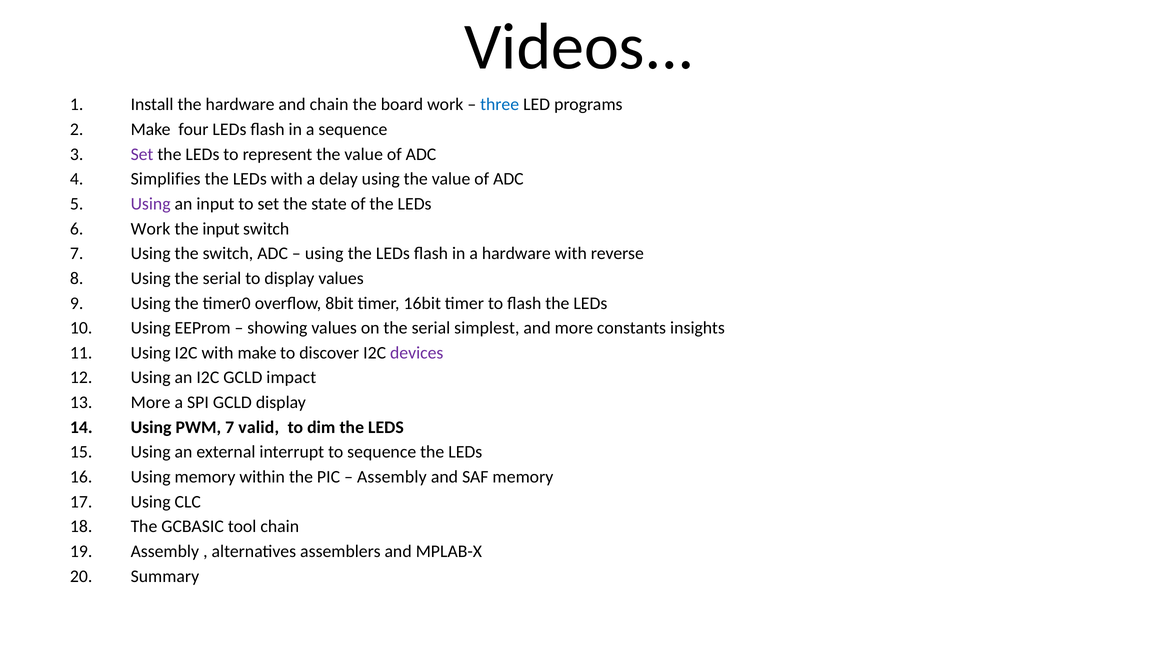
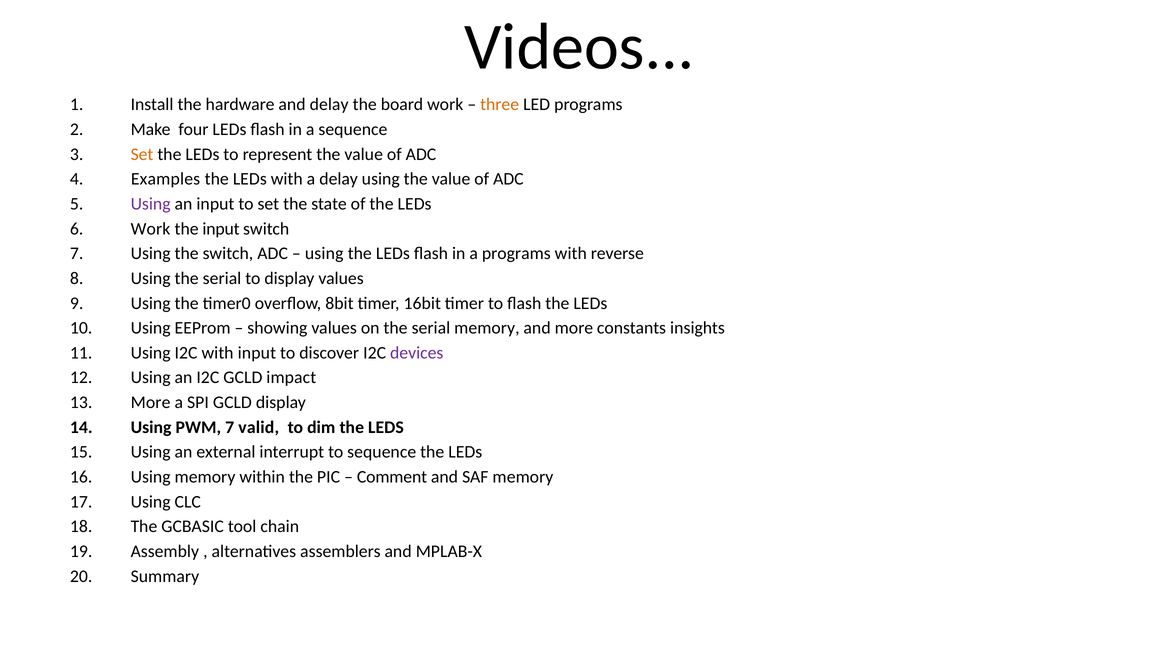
and chain: chain -> delay
three colour: blue -> orange
Set at (142, 154) colour: purple -> orange
Simplifies: Simplifies -> Examples
a hardware: hardware -> programs
serial simplest: simplest -> memory
with make: make -> input
Assembly at (392, 477): Assembly -> Comment
